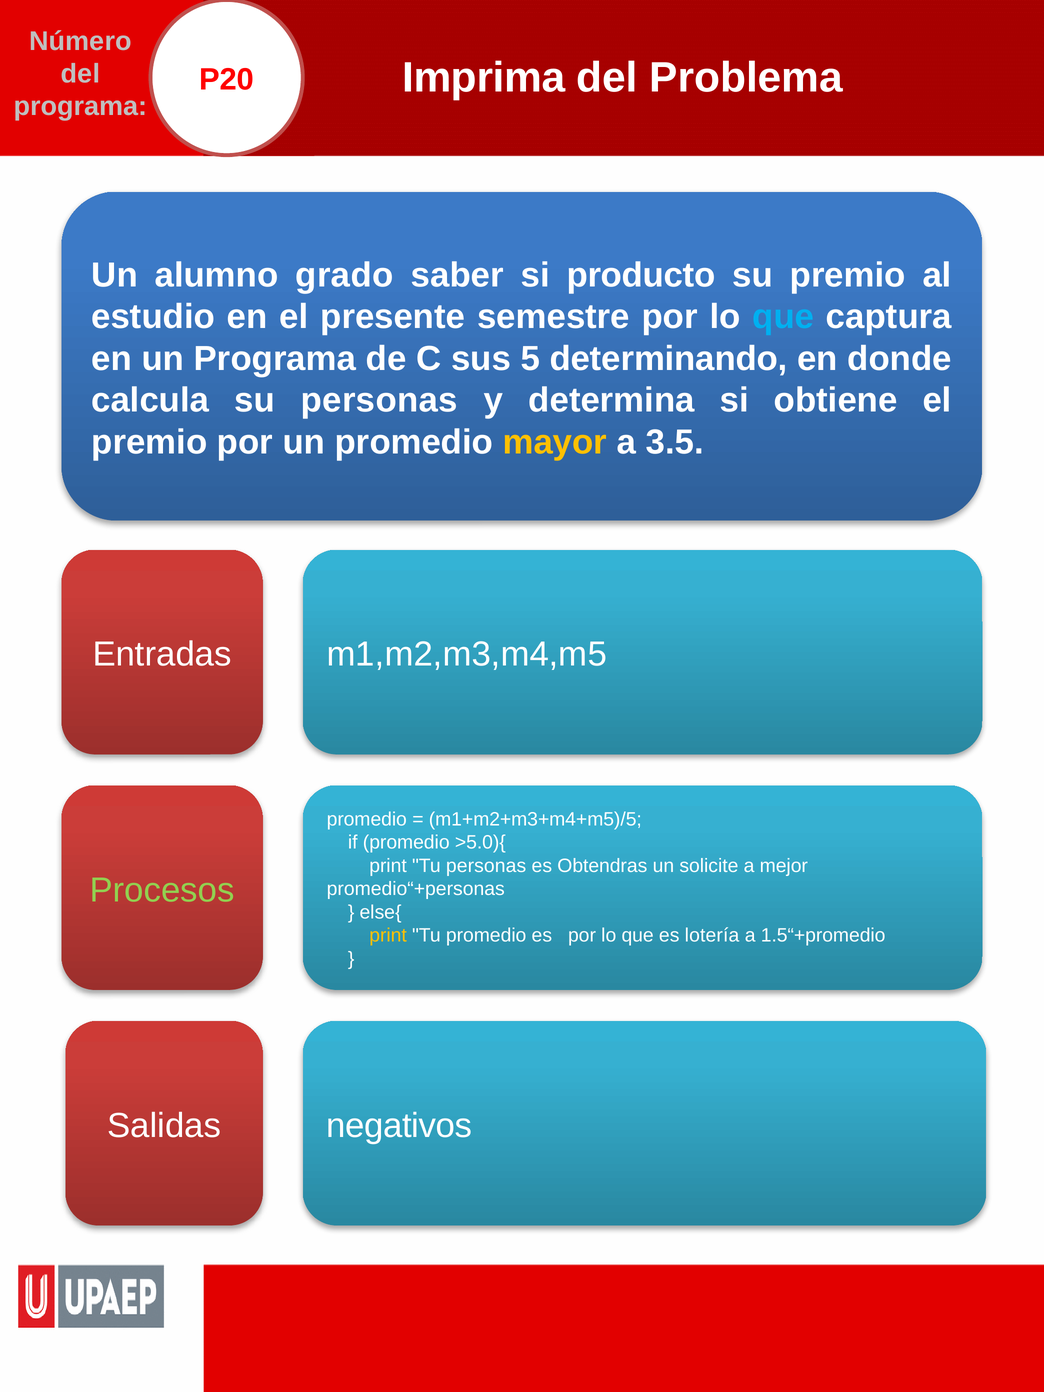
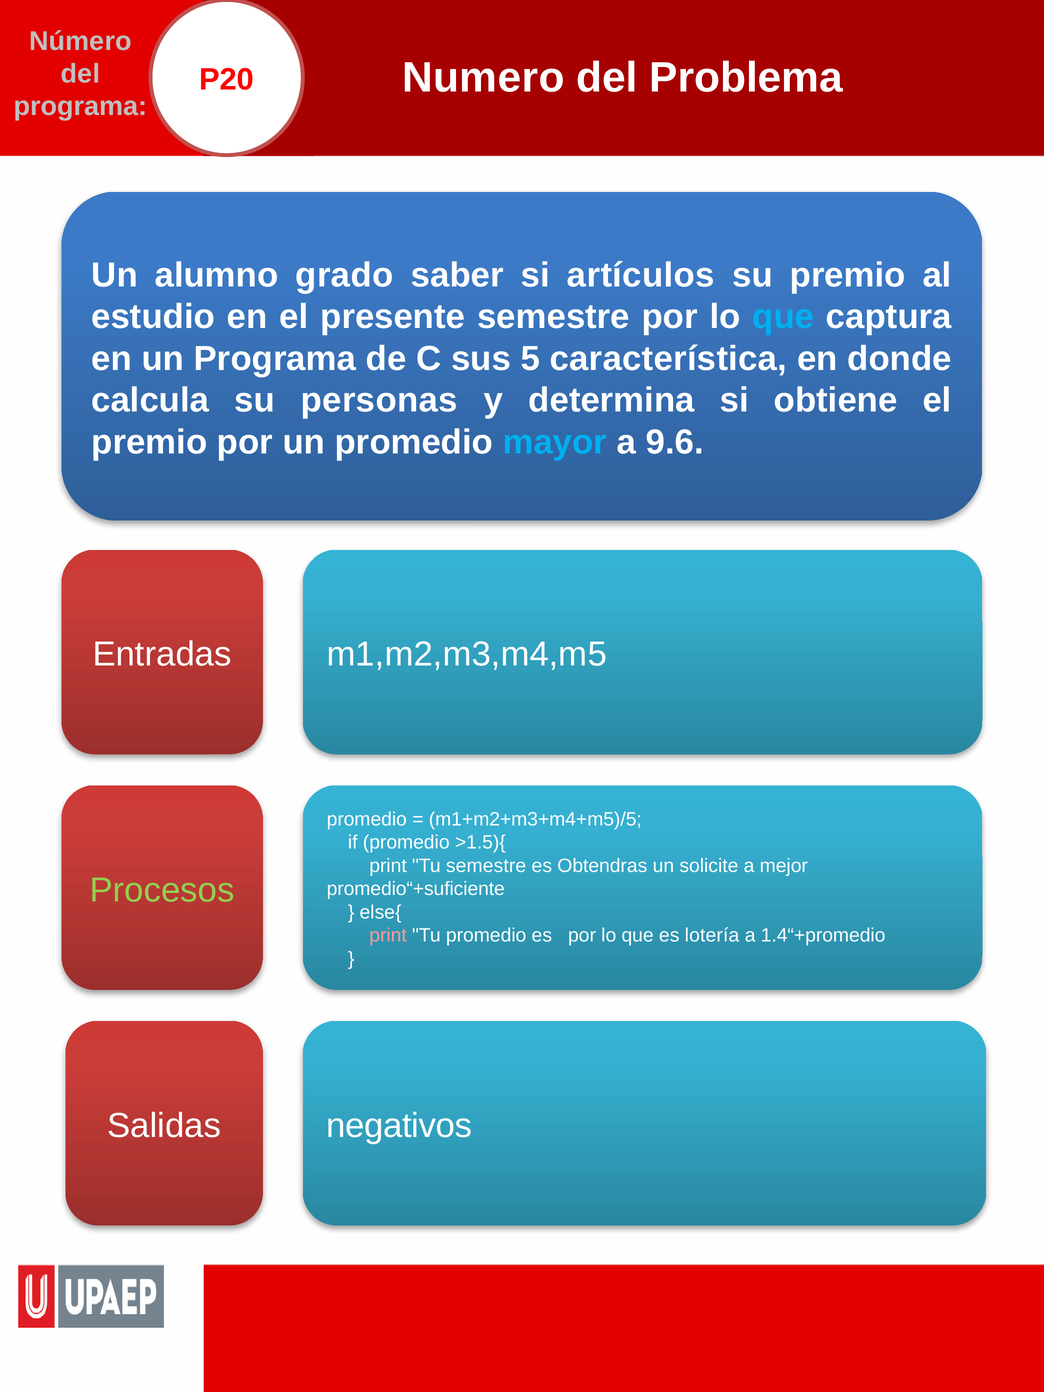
Imprima: Imprima -> Numero
producto: producto -> artículos
determinando: determinando -> característica
mayor colour: yellow -> light blue
3.5: 3.5 -> 9.6
>5.0){: >5.0){ -> >1.5){
Tu personas: personas -> semestre
promedio“+personas: promedio“+personas -> promedio“+suficiente
print at (388, 935) colour: yellow -> pink
1.5“+promedio: 1.5“+promedio -> 1.4“+promedio
